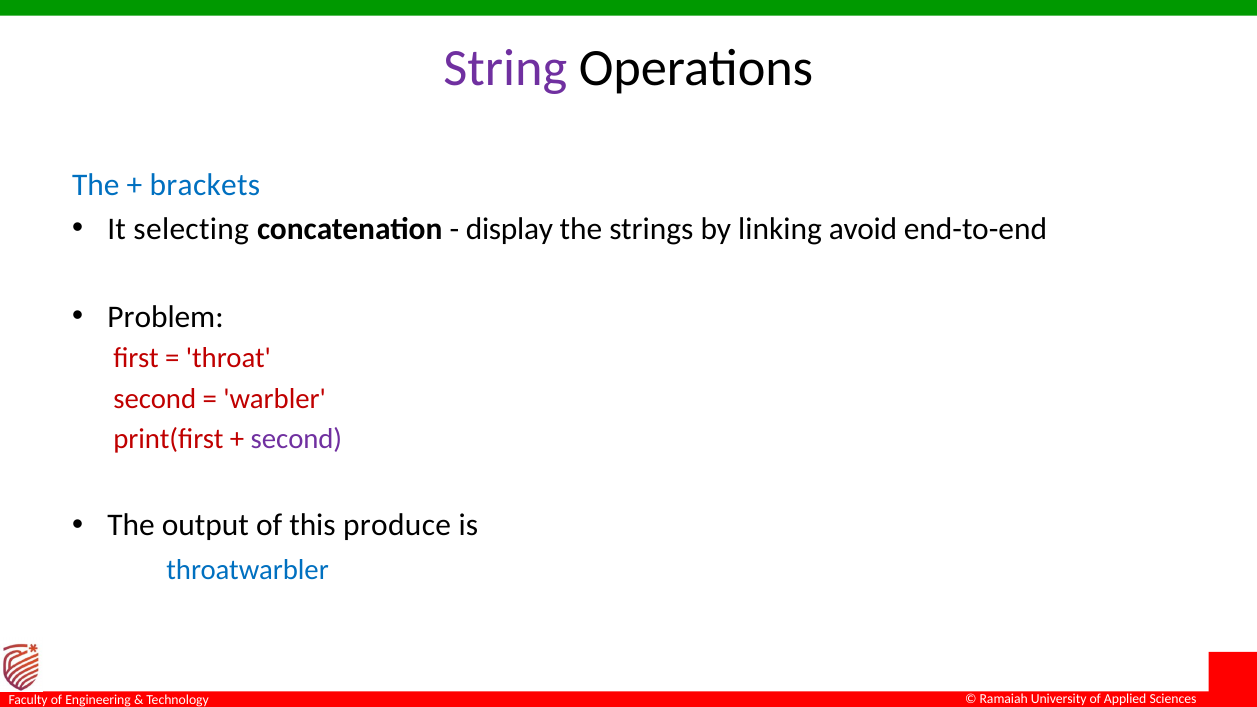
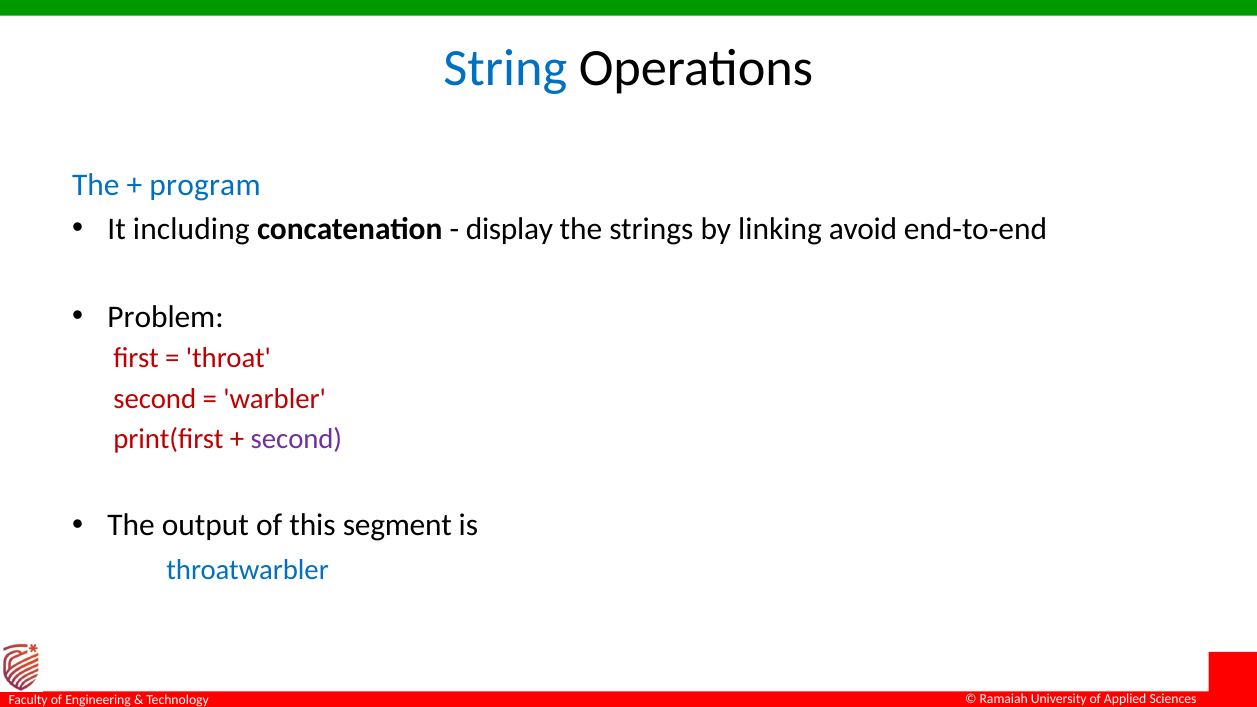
String colour: purple -> blue
brackets: brackets -> program
selecting: selecting -> including
produce: produce -> segment
